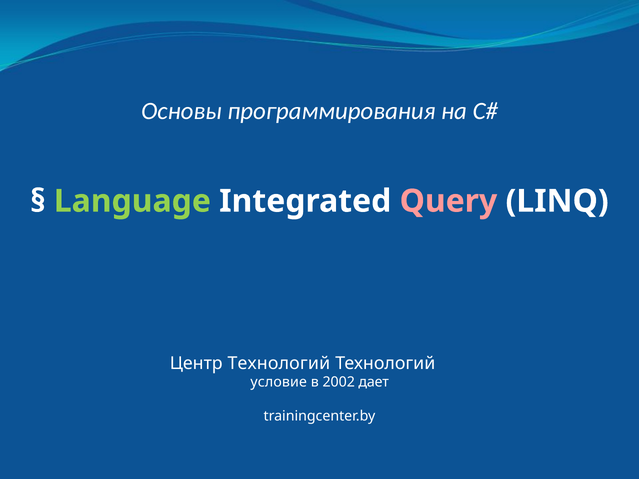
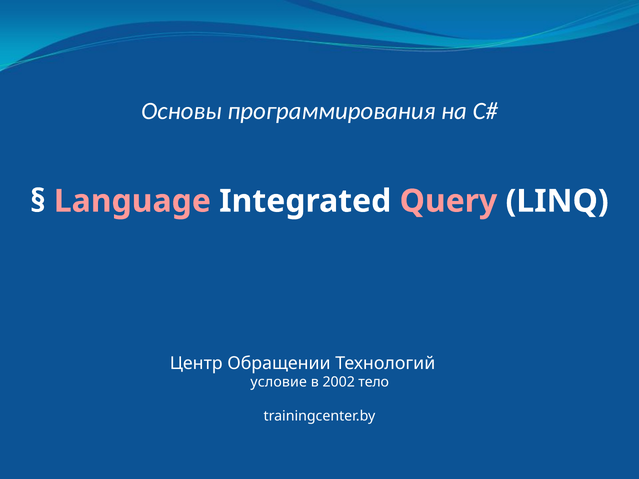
Language colour: light green -> pink
Центр Технологий: Технологий -> Обращении
дает: дает -> тело
